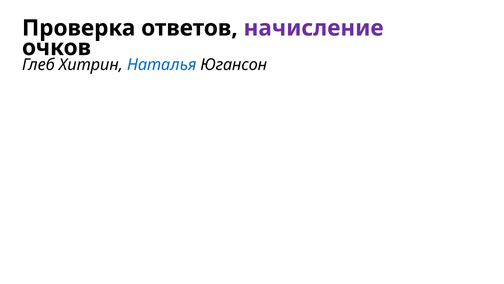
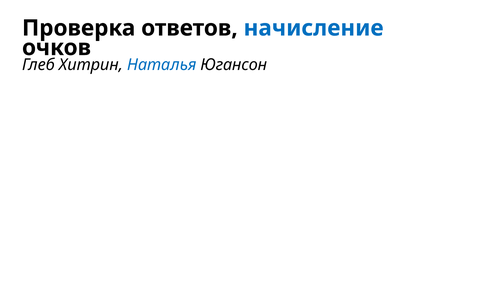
начисление colour: purple -> blue
